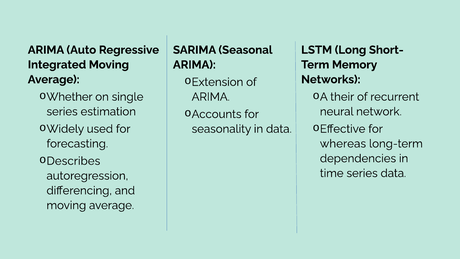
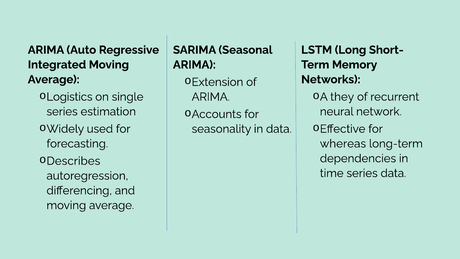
Whether: Whether -> Logistics
their: their -> they
